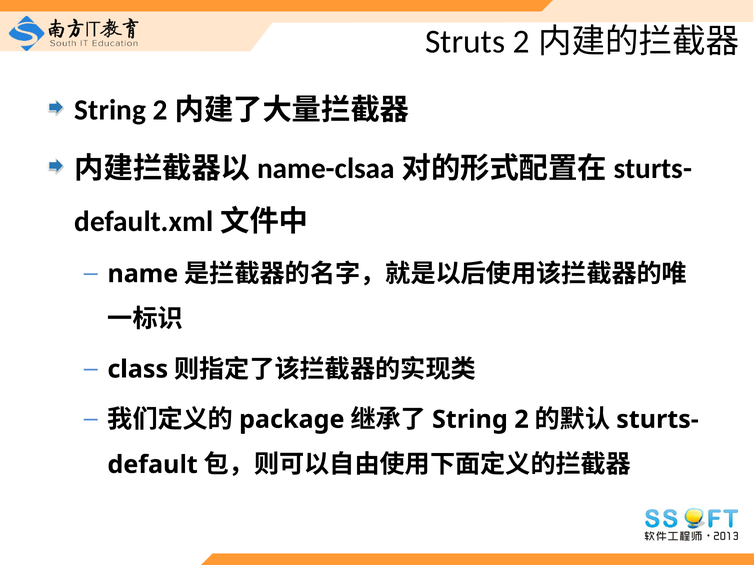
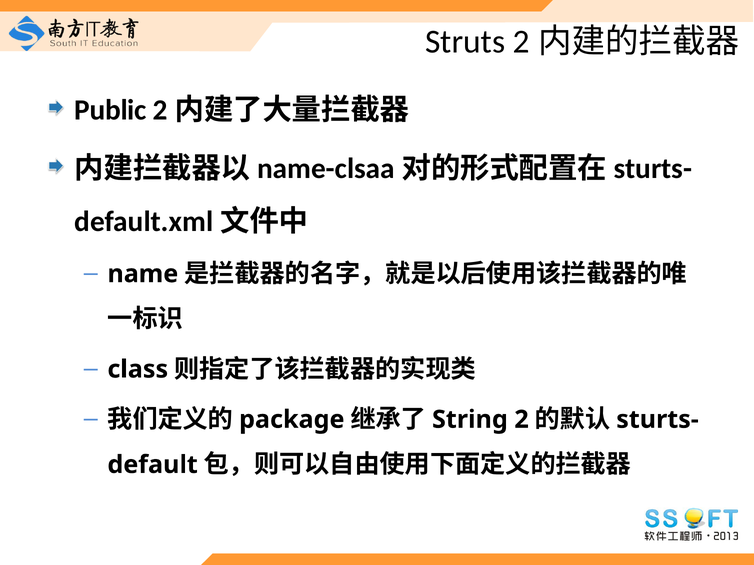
String at (110, 110): String -> Public
